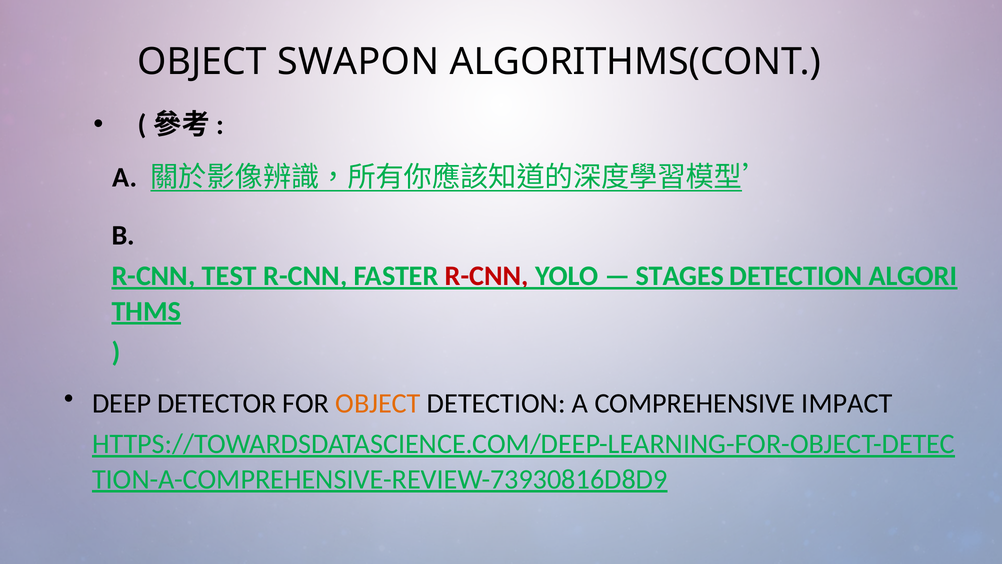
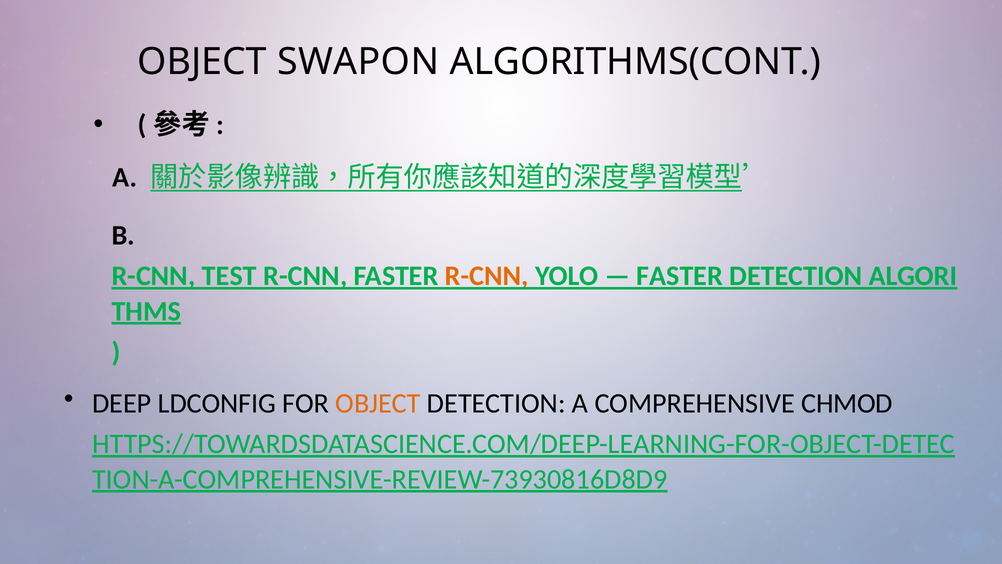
R-CNN at (487, 276) colour: red -> orange
STAGES at (680, 276): STAGES -> FASTER
DETECTOR: DETECTOR -> LDCONFIG
IMPACT: IMPACT -> CHMOD
